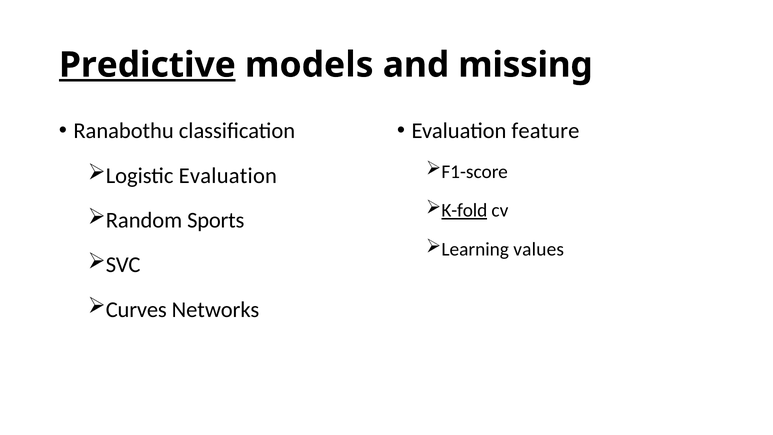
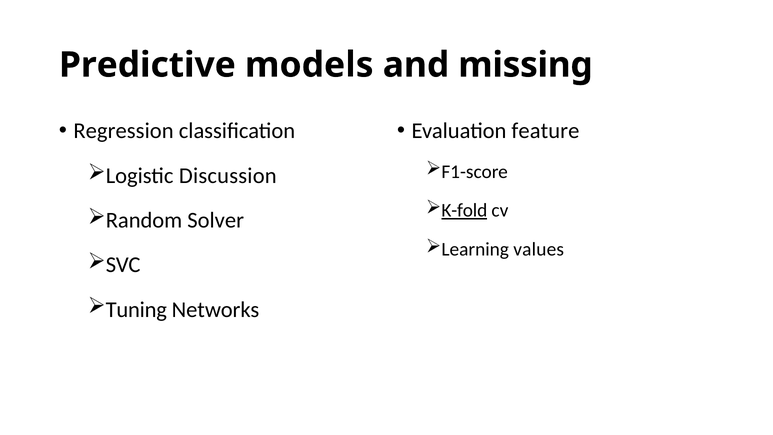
Predictive underline: present -> none
Ranabothu: Ranabothu -> Regression
Logistic Evaluation: Evaluation -> Discussion
Sports: Sports -> Solver
Curves: Curves -> Tuning
